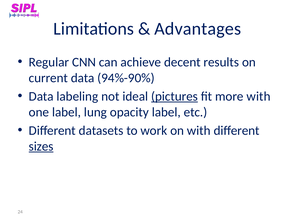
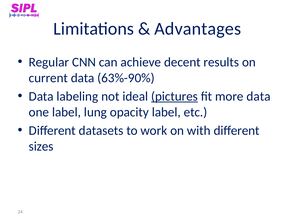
94%-90%: 94%-90% -> 63%-90%
more with: with -> data
sizes underline: present -> none
